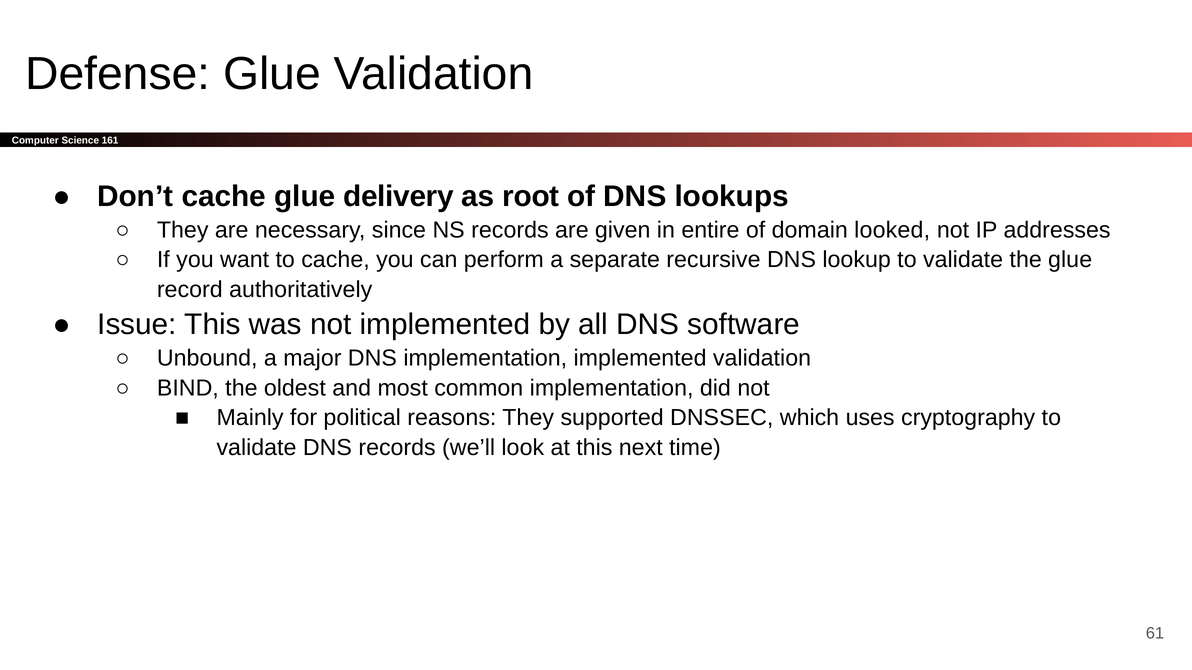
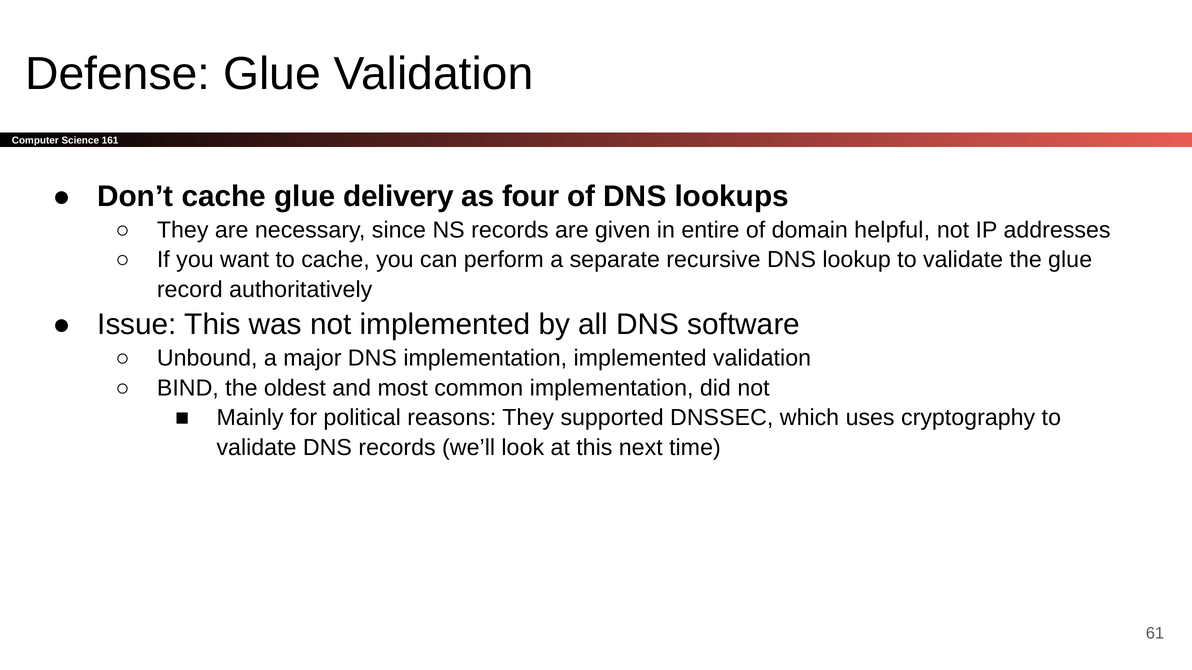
root: root -> four
looked: looked -> helpful
